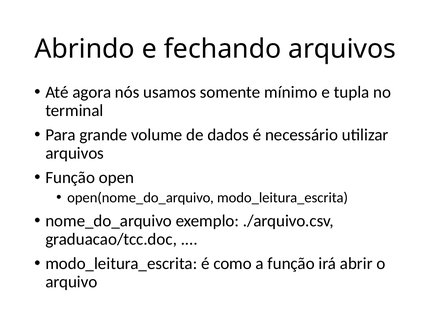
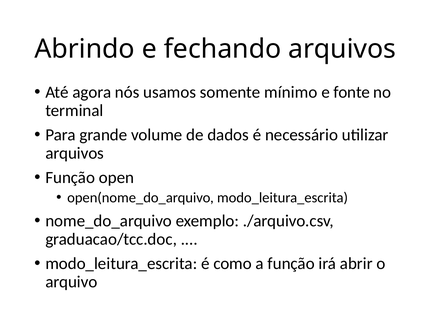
tupla: tupla -> fonte
